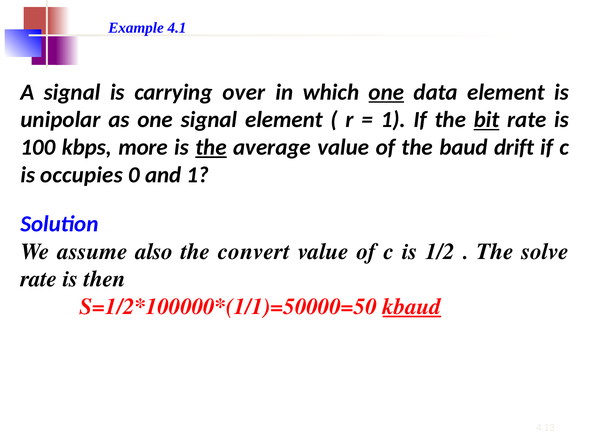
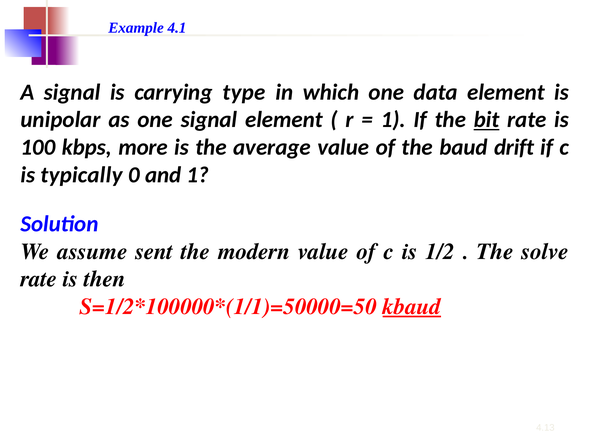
over: over -> type
one at (386, 92) underline: present -> none
the at (211, 147) underline: present -> none
occupies: occupies -> typically
also: also -> sent
convert: convert -> modern
